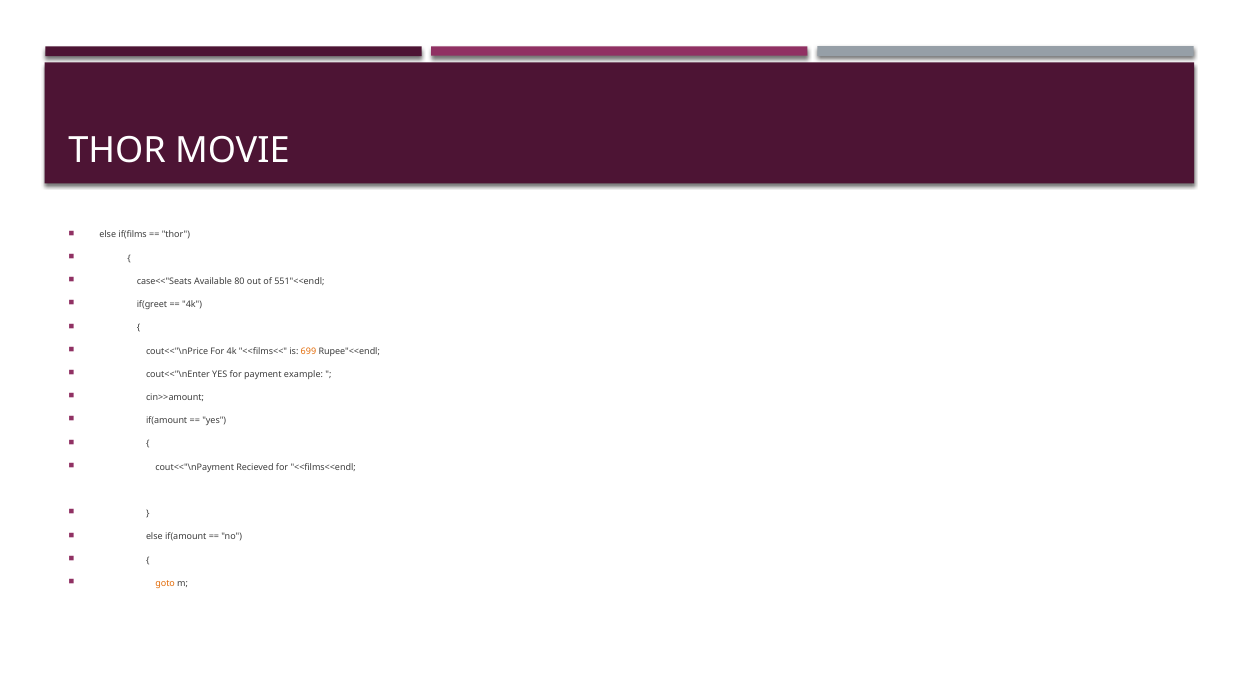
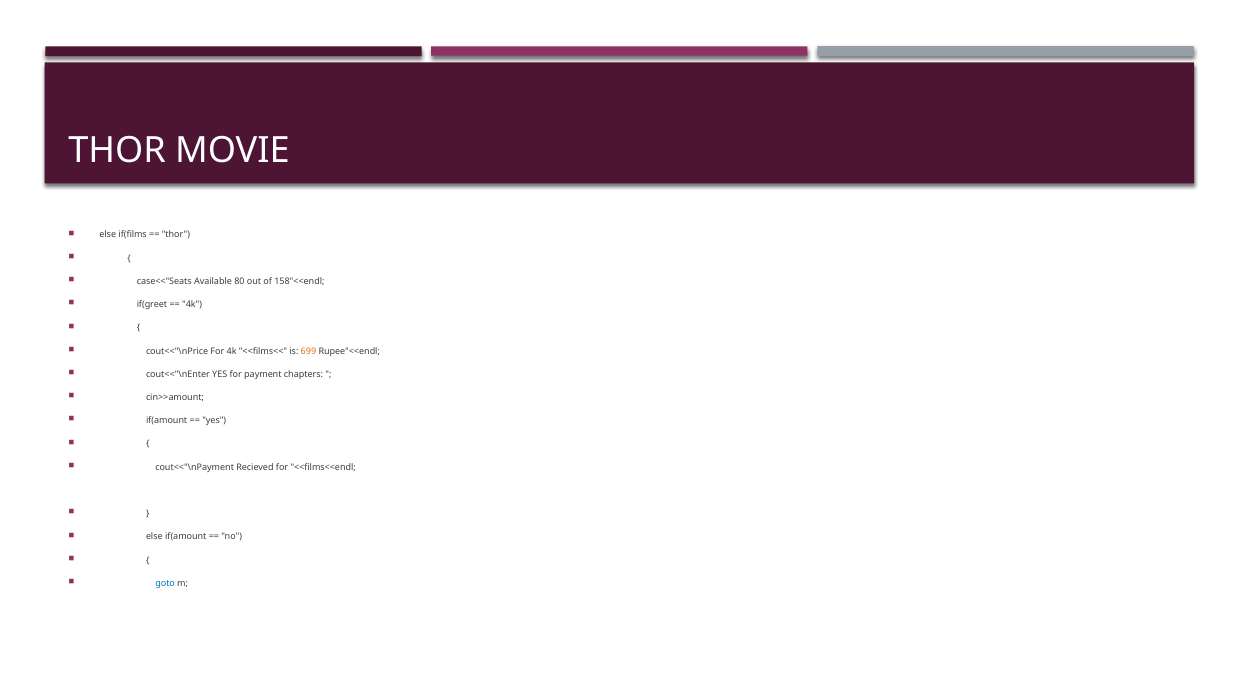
551"<<endl: 551"<<endl -> 158"<<endl
example: example -> chapters
goto colour: orange -> blue
